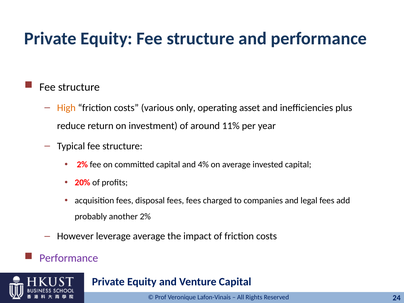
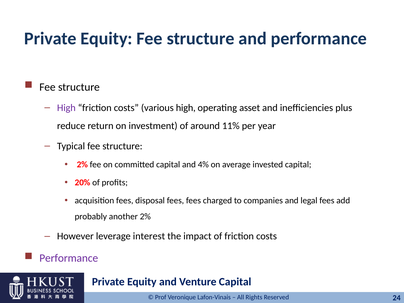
High at (66, 108) colour: orange -> purple
various only: only -> high
leverage average: average -> interest
